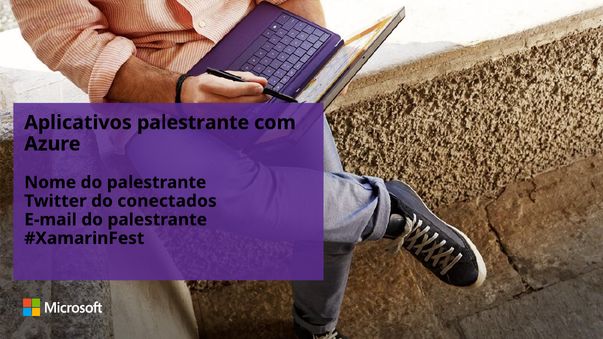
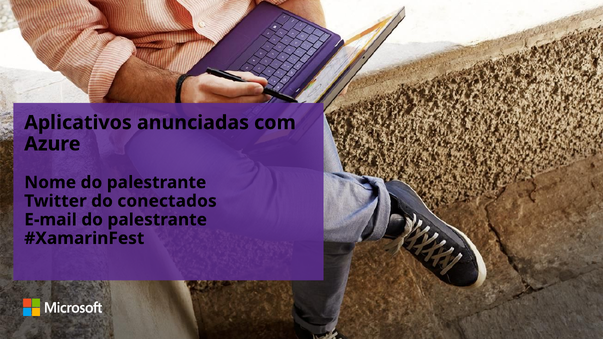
Aplicativos palestrante: palestrante -> anunciadas
